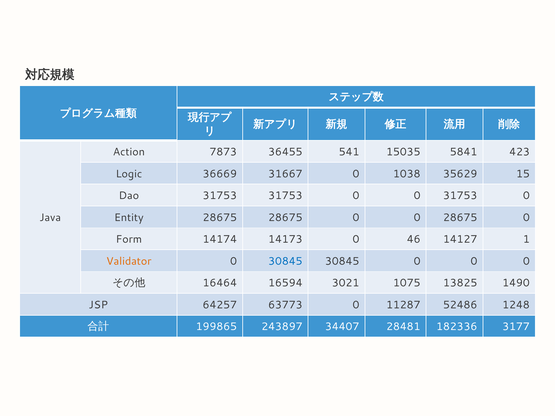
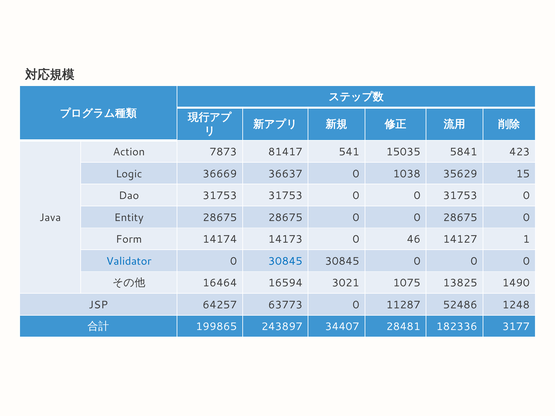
36455: 36455 -> 81417
31667: 31667 -> 36637
Validator colour: orange -> blue
